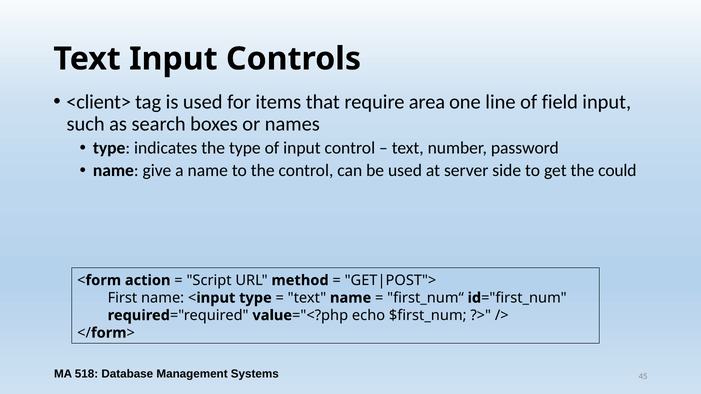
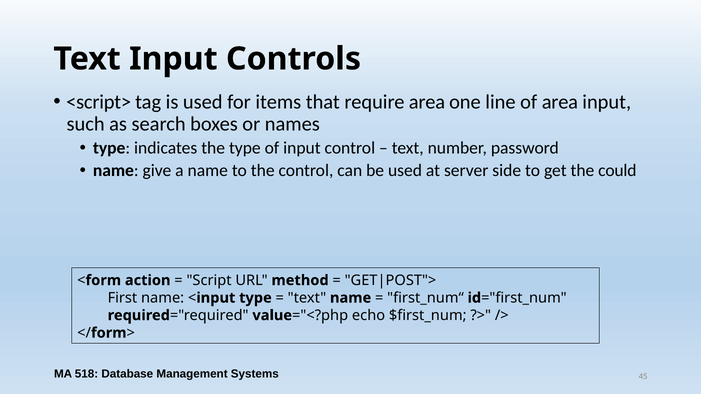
<client>: <client> -> <script>
of field: field -> area
